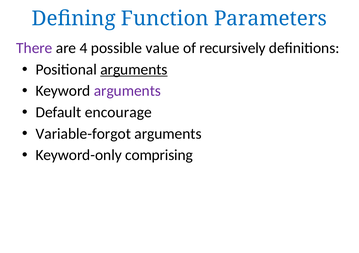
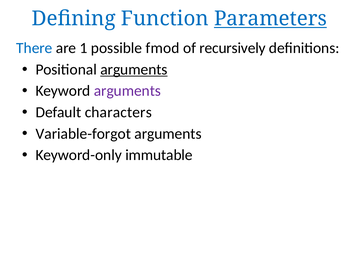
Parameters underline: none -> present
There colour: purple -> blue
4: 4 -> 1
value: value -> fmod
encourage: encourage -> characters
comprising: comprising -> immutable
